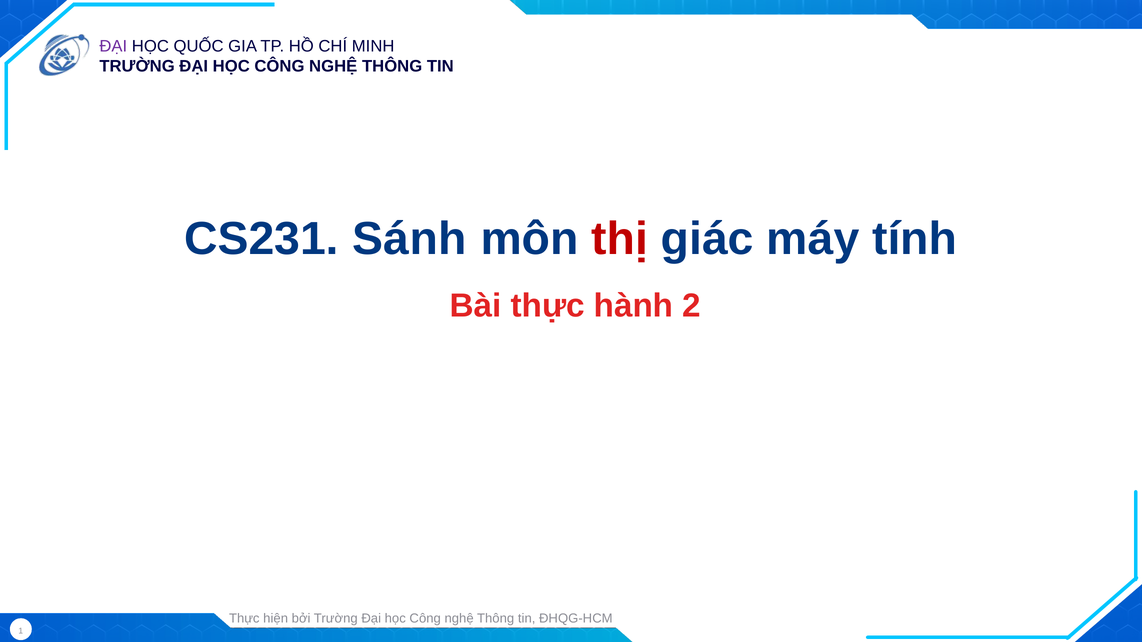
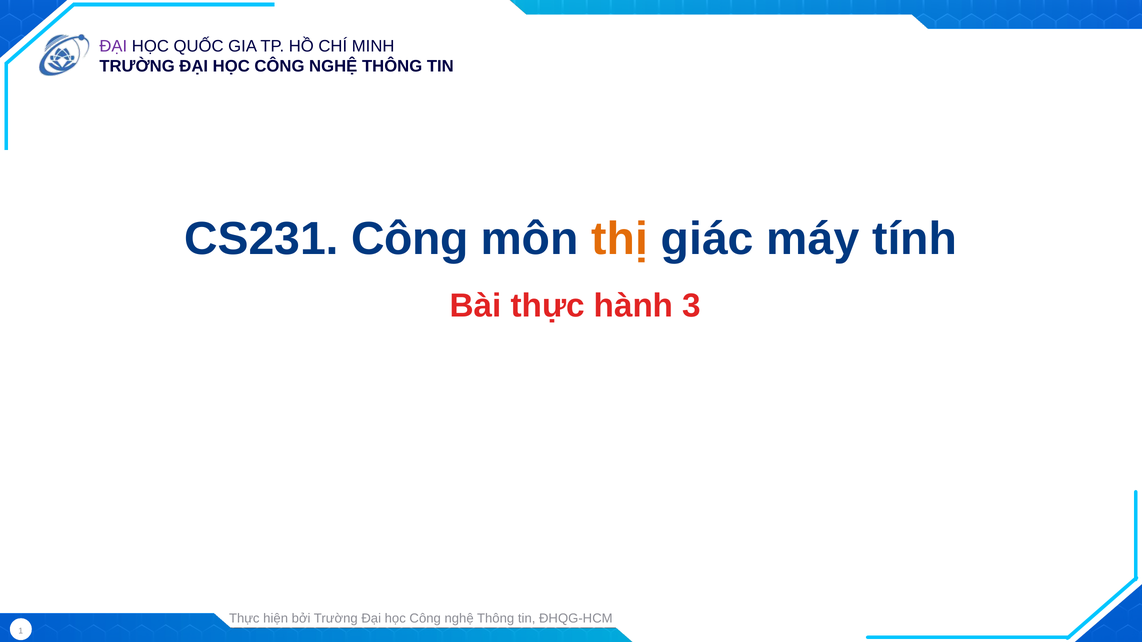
CS231 Sánh: Sánh -> Công
thị colour: red -> orange
2: 2 -> 3
